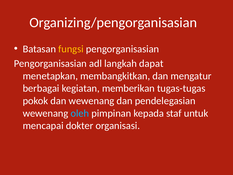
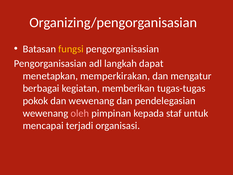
membangkitkan: membangkitkan -> memperkirakan
oleh colour: light blue -> pink
dokter: dokter -> terjadi
